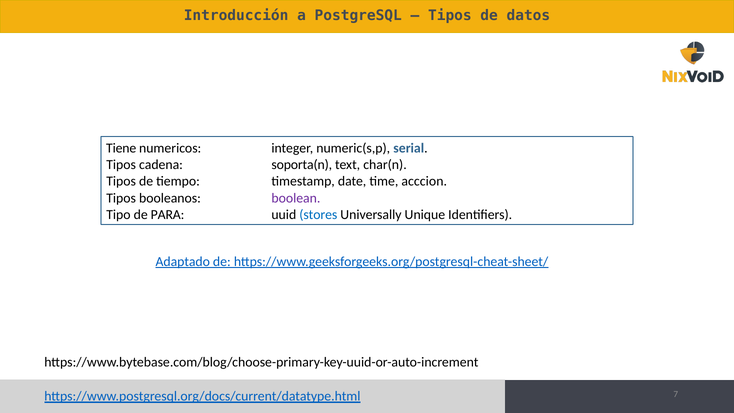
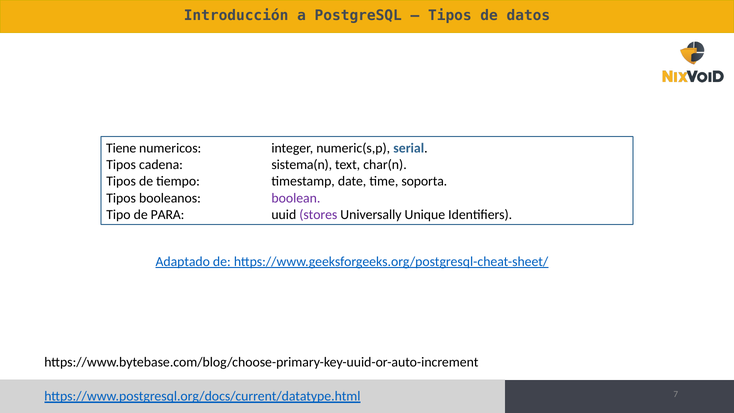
soporta(n: soporta(n -> sistema(n
acccion: acccion -> soporta
stores colour: blue -> purple
